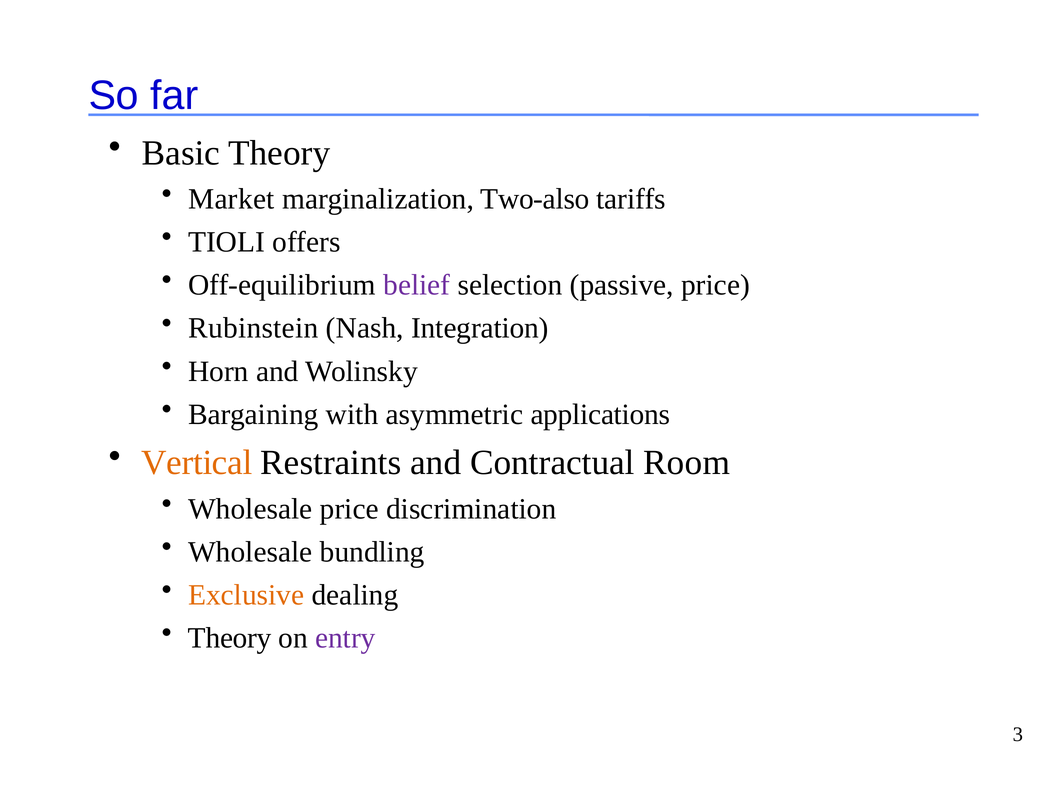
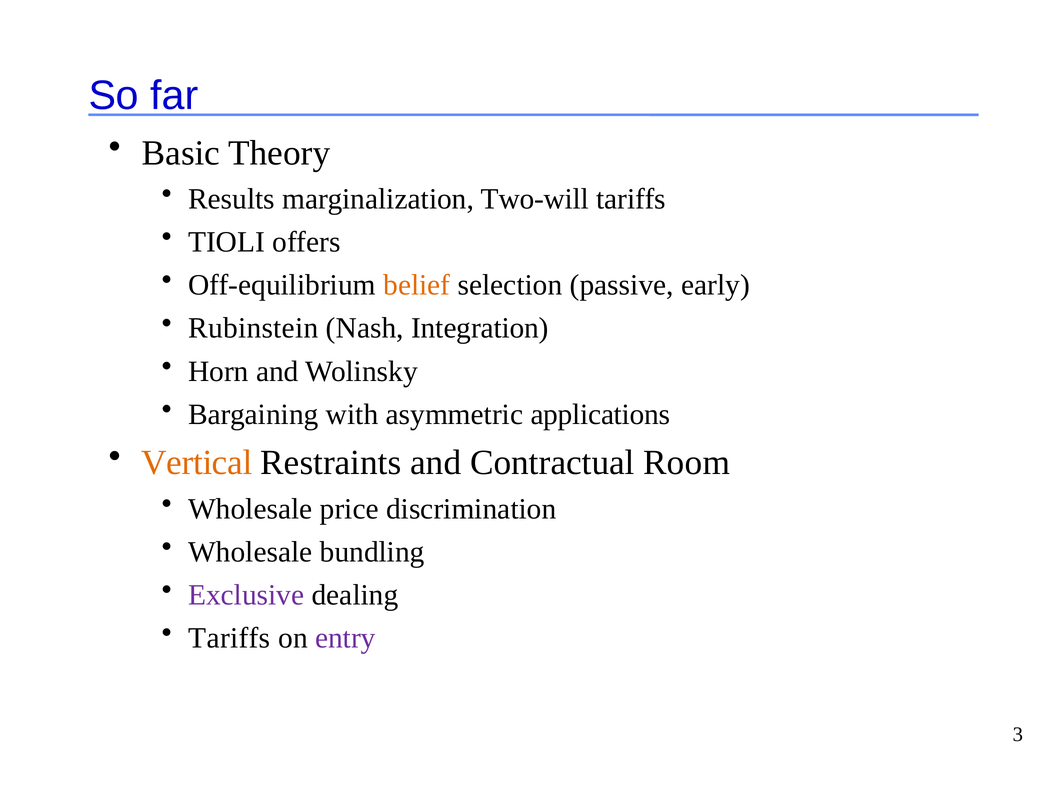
Market: Market -> Results
Two-also: Two-also -> Two-will
belief colour: purple -> orange
passive price: price -> early
Exclusive colour: orange -> purple
Theory at (230, 638): Theory -> Tariffs
